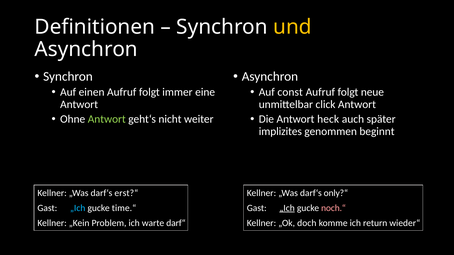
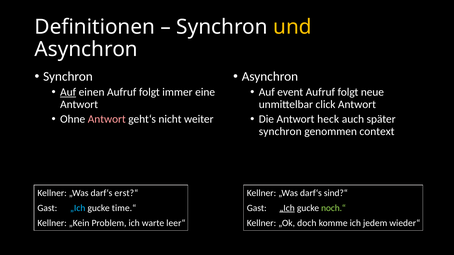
Auf at (68, 92) underline: none -> present
const: const -> event
Antwort at (107, 119) colour: light green -> pink
implizites at (280, 131): implizites -> synchron
beginnt: beginnt -> context
only?“: only?“ -> sind?“
noch.“ colour: pink -> light green
darf“: darf“ -> leer“
return: return -> jedem
